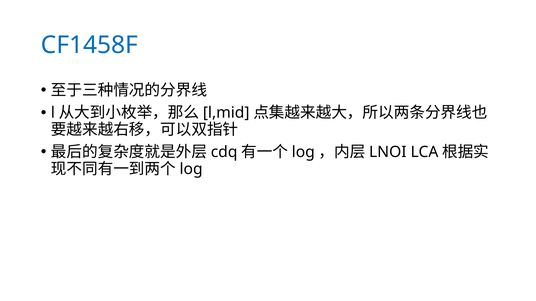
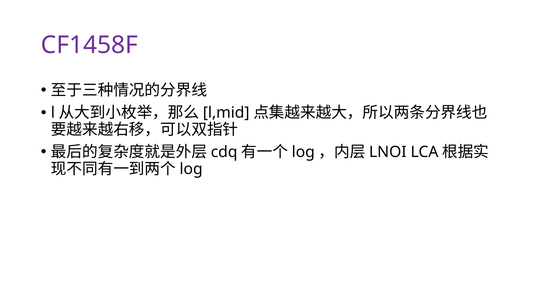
CF1458F colour: blue -> purple
